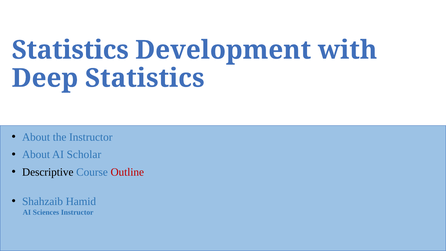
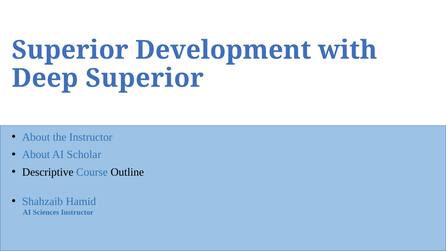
Statistics at (70, 50): Statistics -> Superior
Deep Statistics: Statistics -> Superior
Outline colour: red -> black
